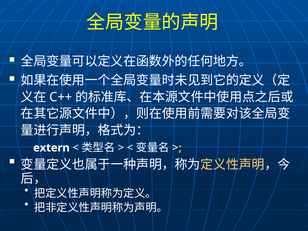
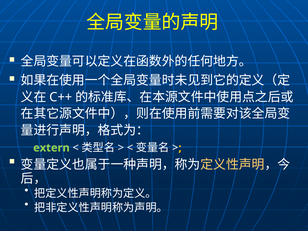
extern colour: white -> light green
